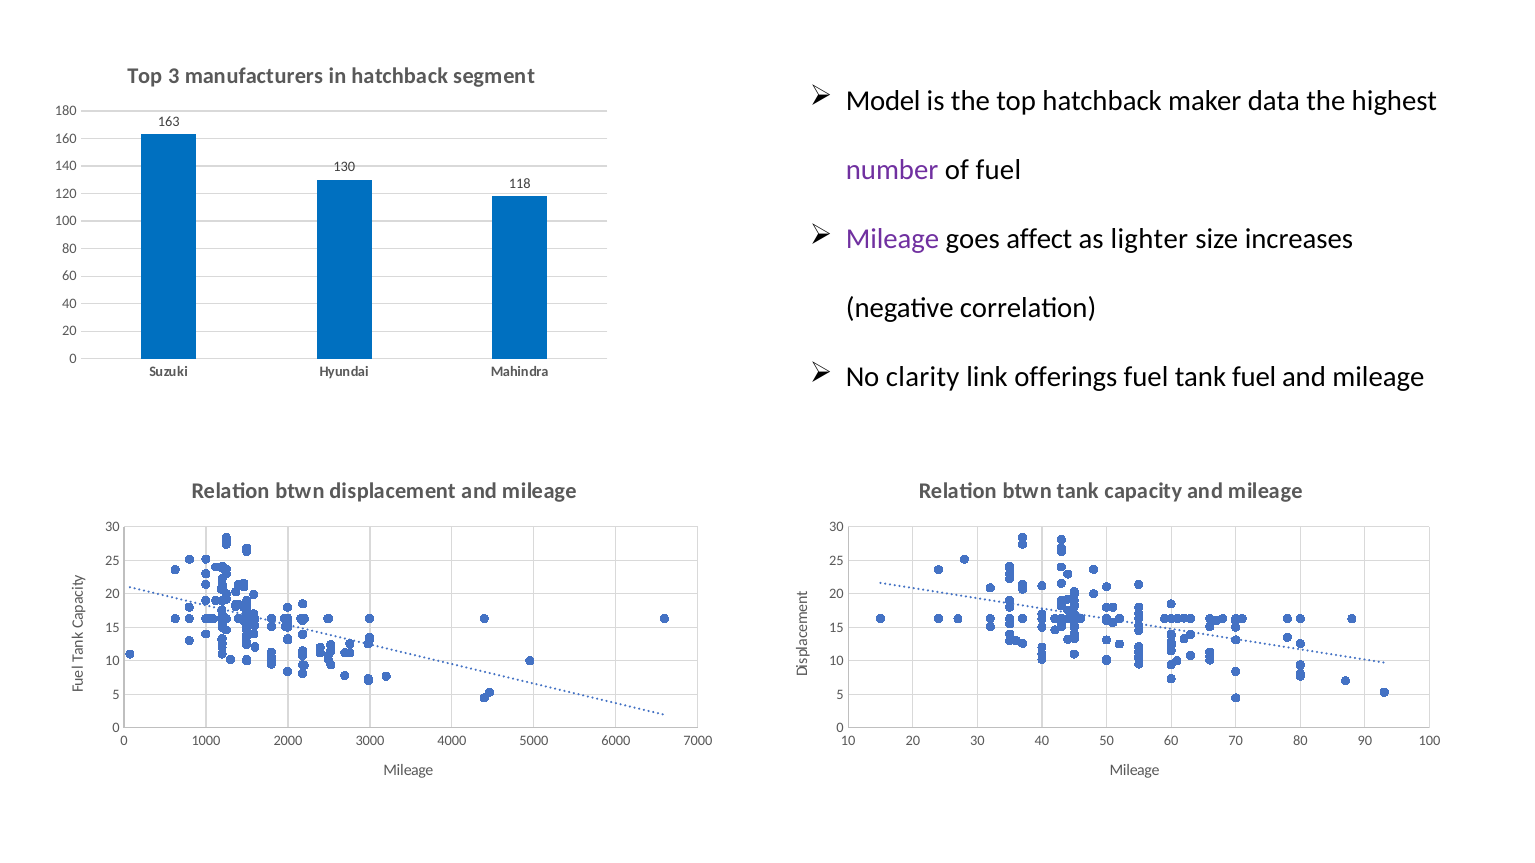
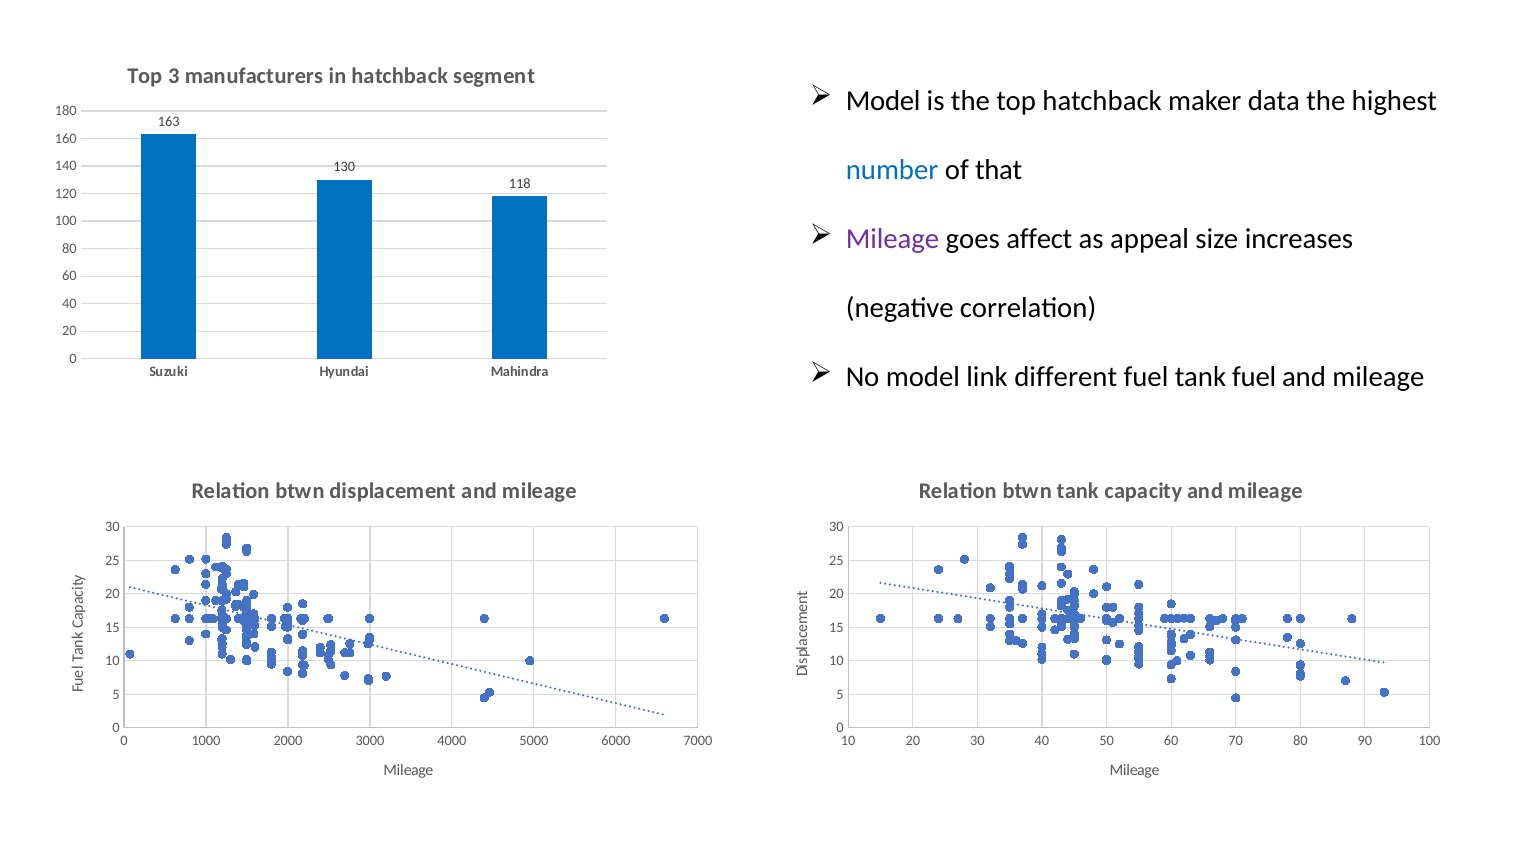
number colour: purple -> blue
of fuel: fuel -> that
lighter: lighter -> appeal
No clarity: clarity -> model
offerings: offerings -> different
